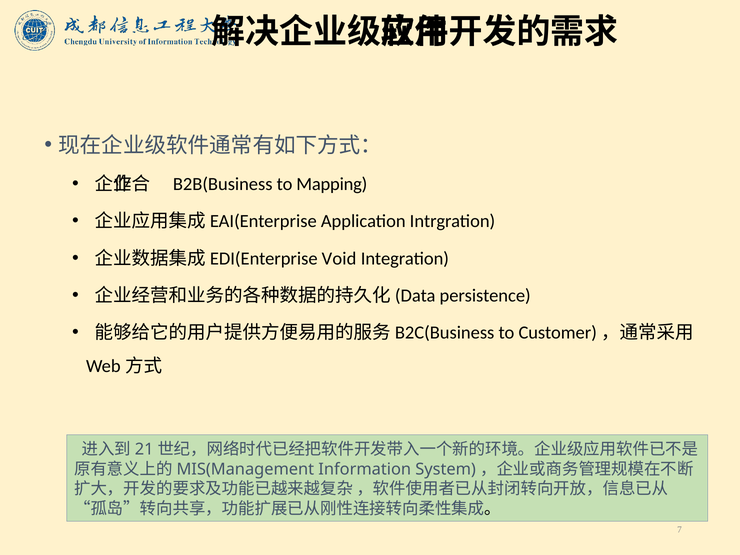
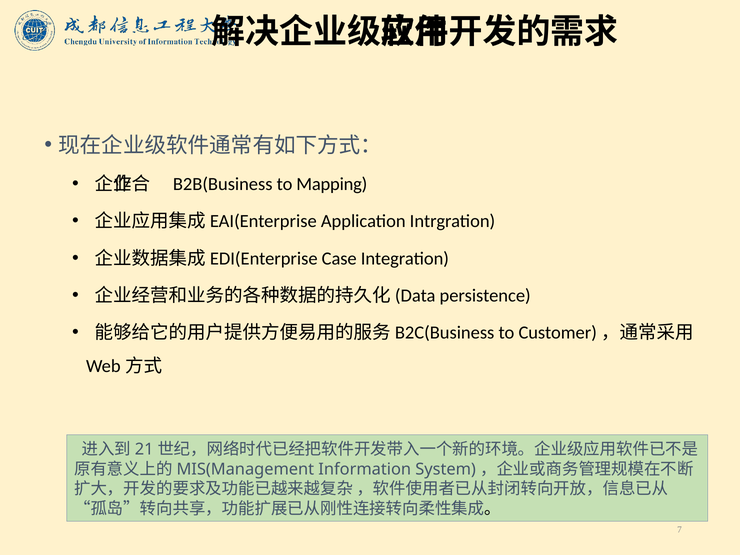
Void: Void -> Case
